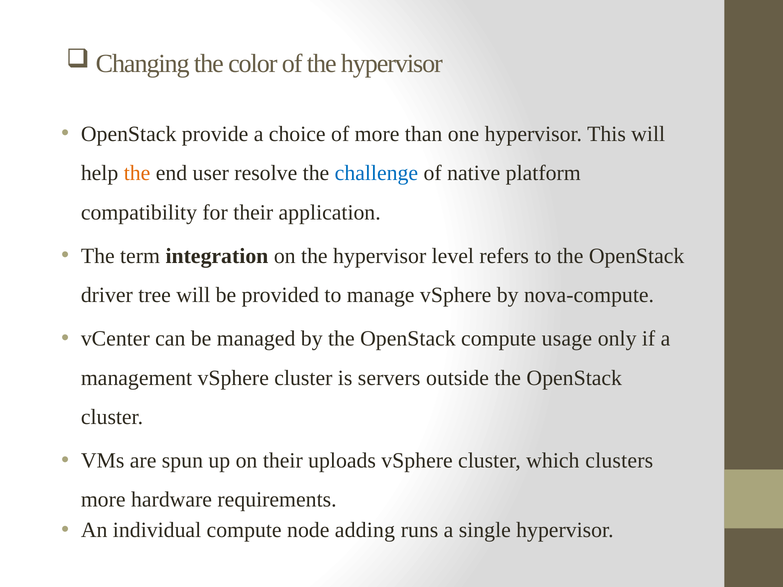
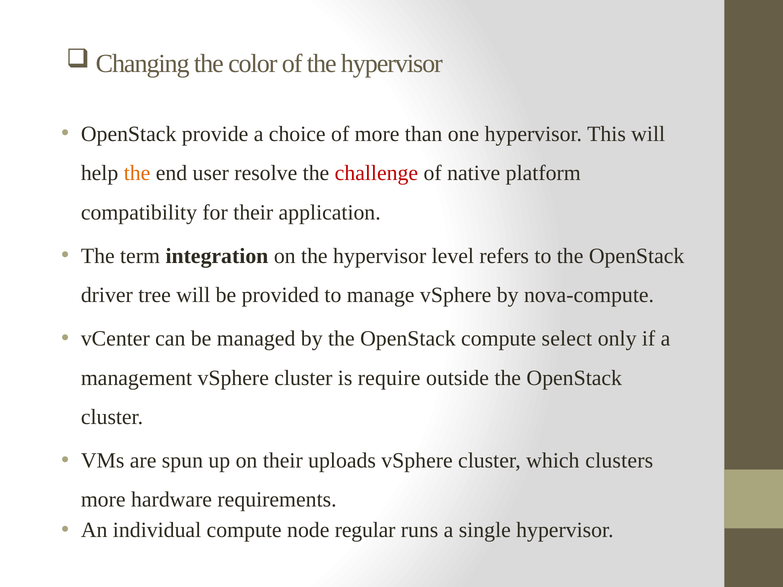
challenge colour: blue -> red
usage: usage -> select
servers: servers -> require
adding: adding -> regular
